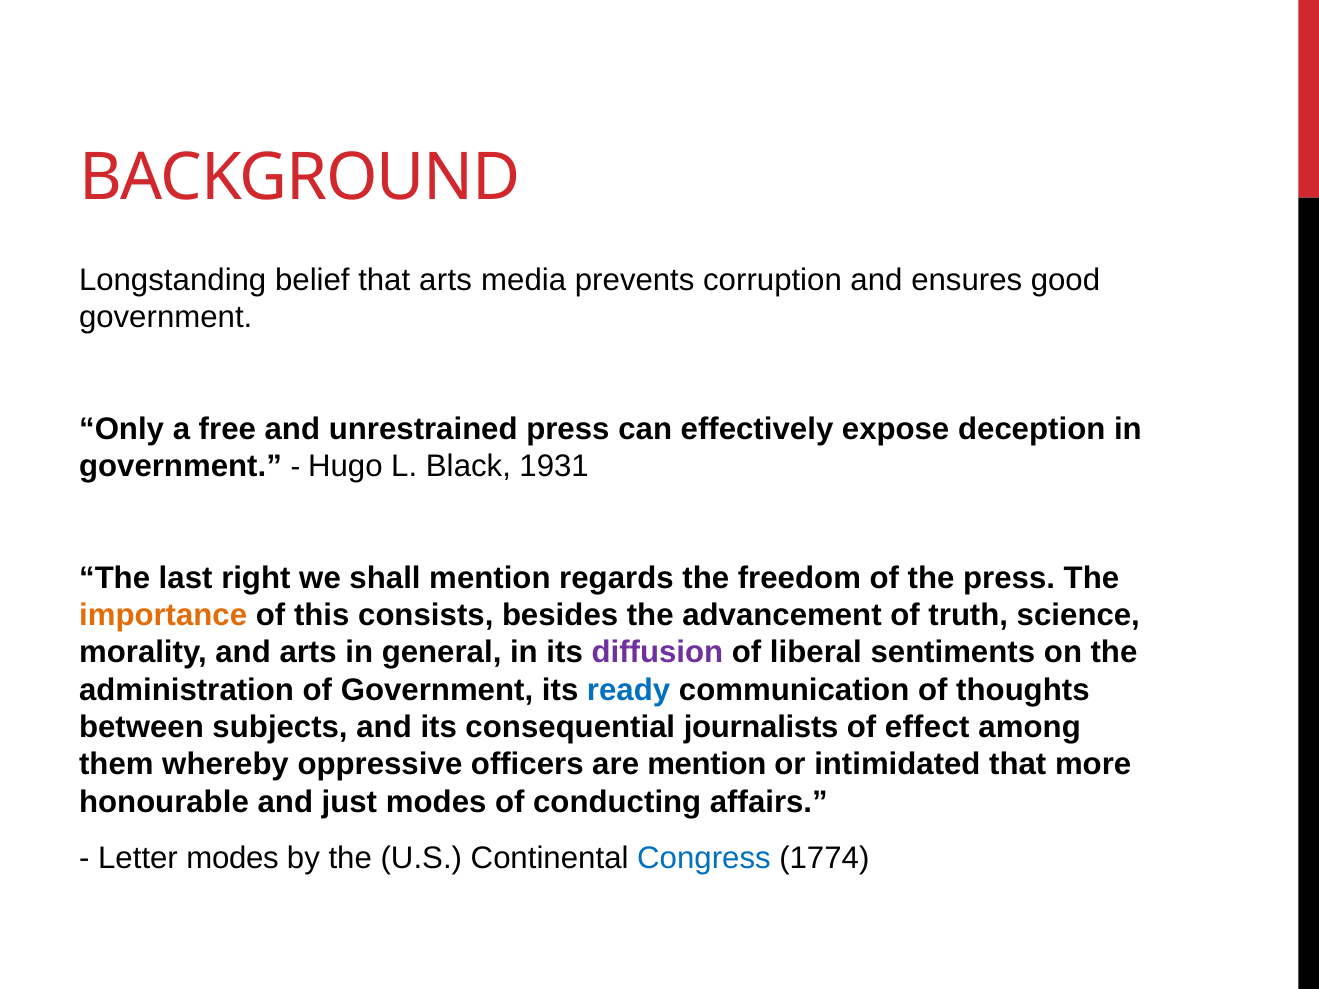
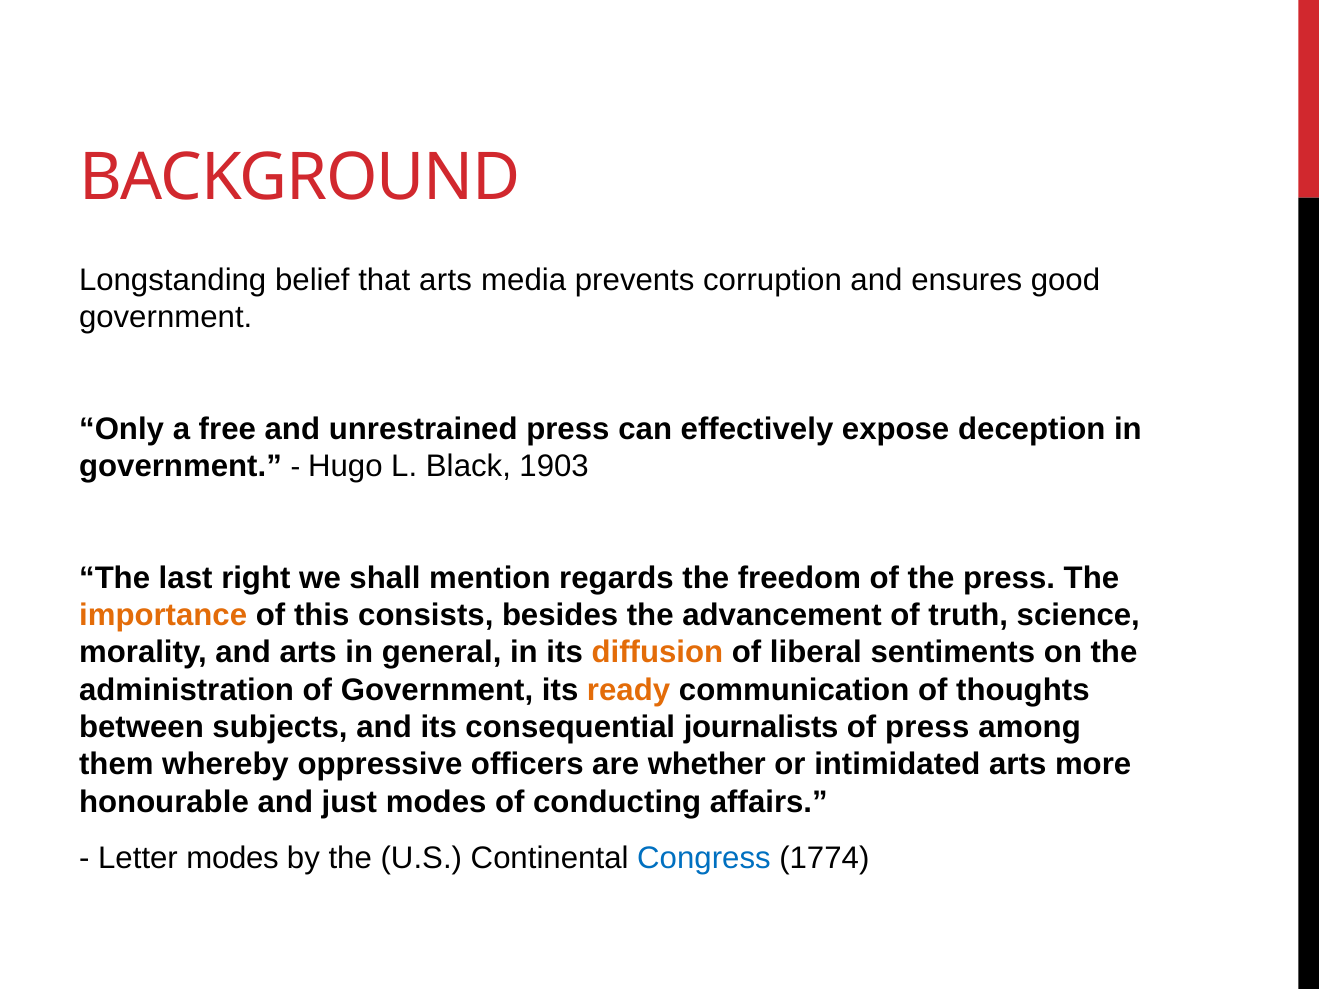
1931: 1931 -> 1903
diffusion colour: purple -> orange
ready colour: blue -> orange
of effect: effect -> press
are mention: mention -> whether
intimidated that: that -> arts
